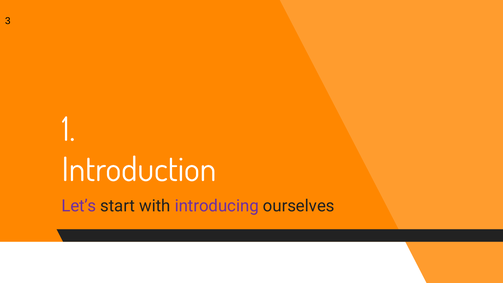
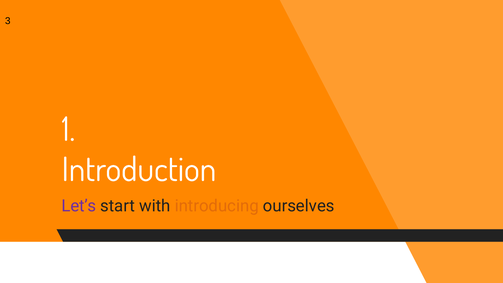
introducing colour: purple -> orange
